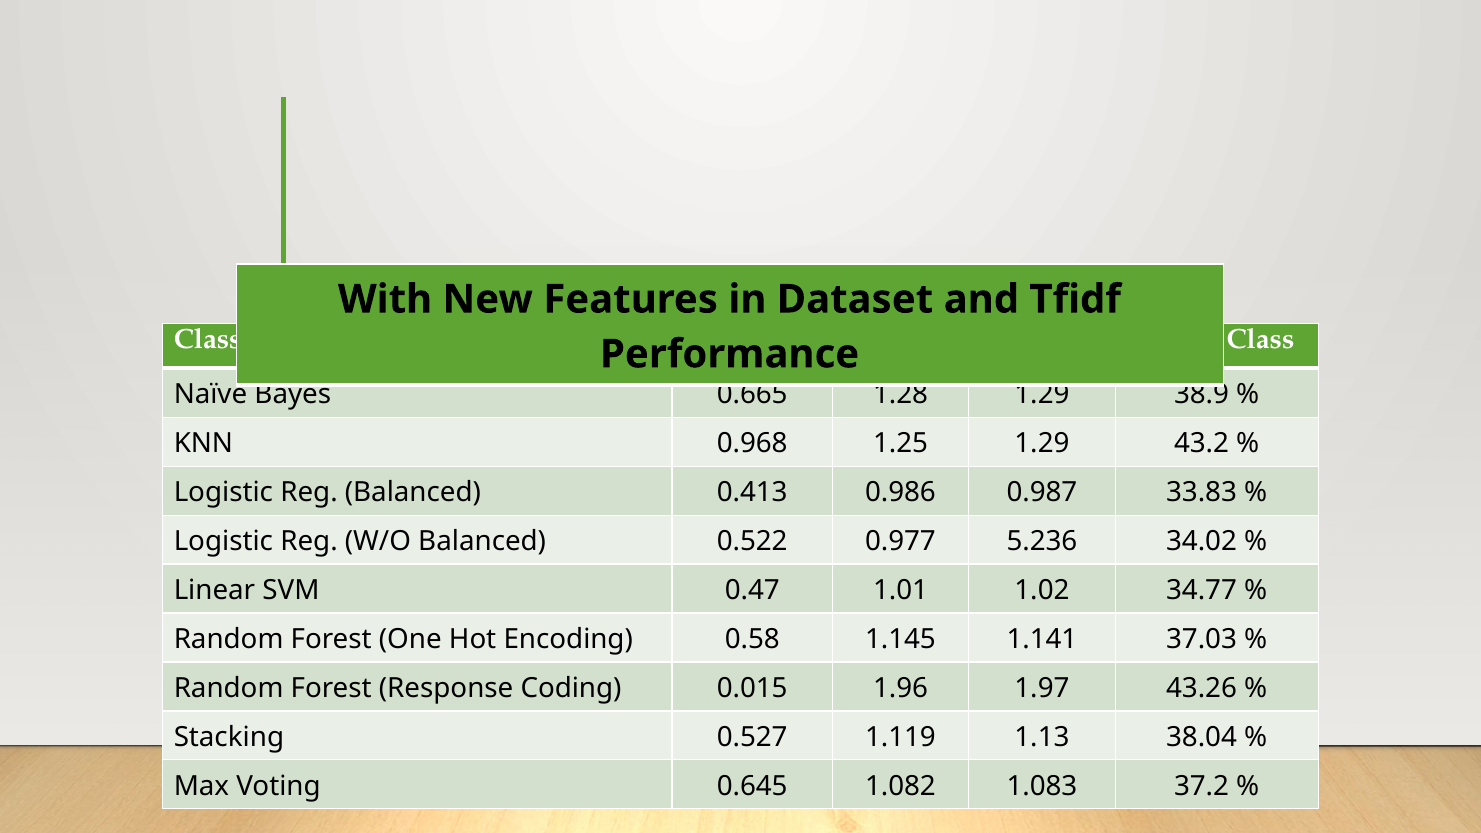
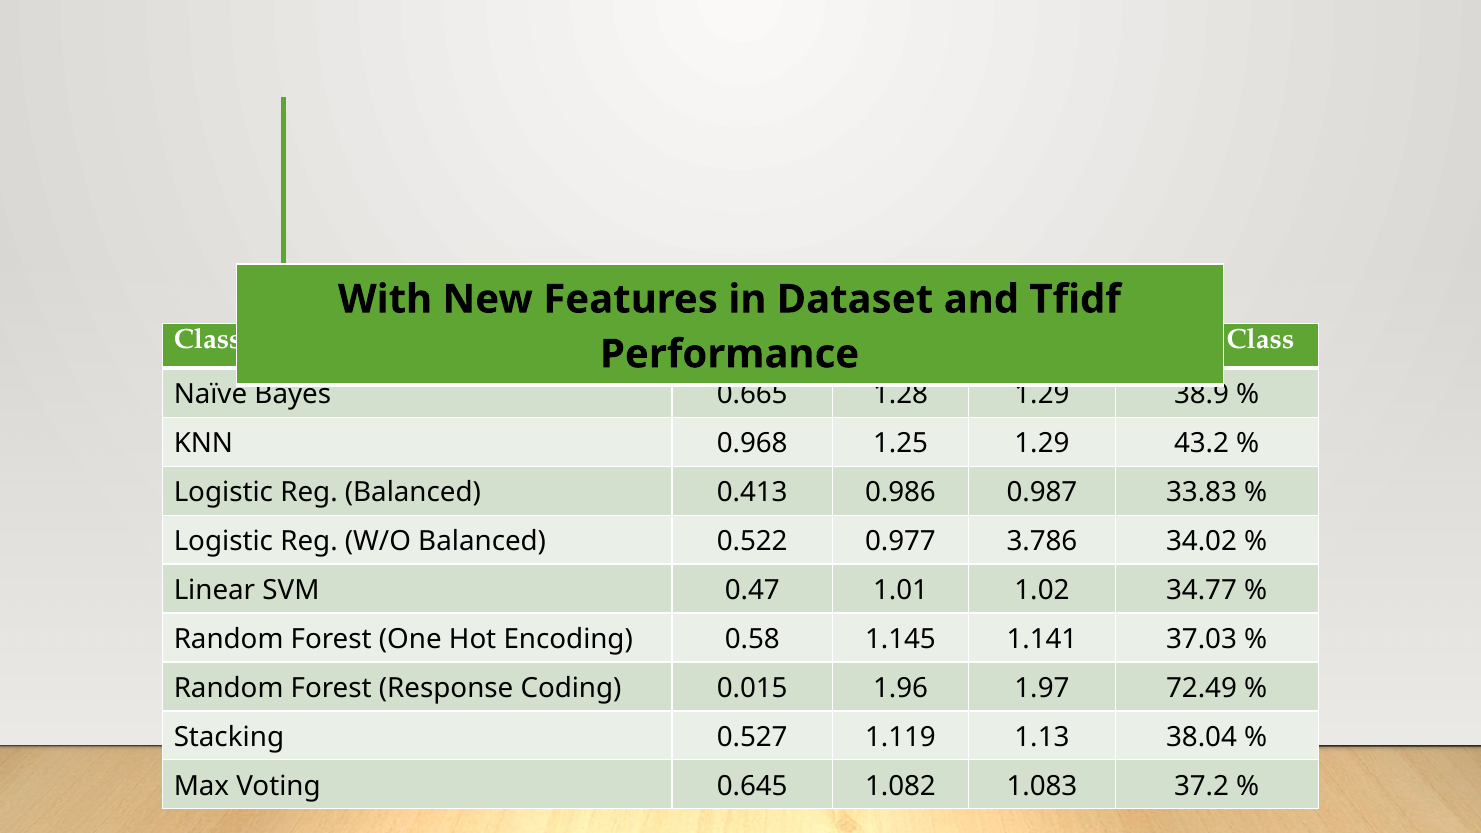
5.236: 5.236 -> 3.786
43.26: 43.26 -> 72.49
